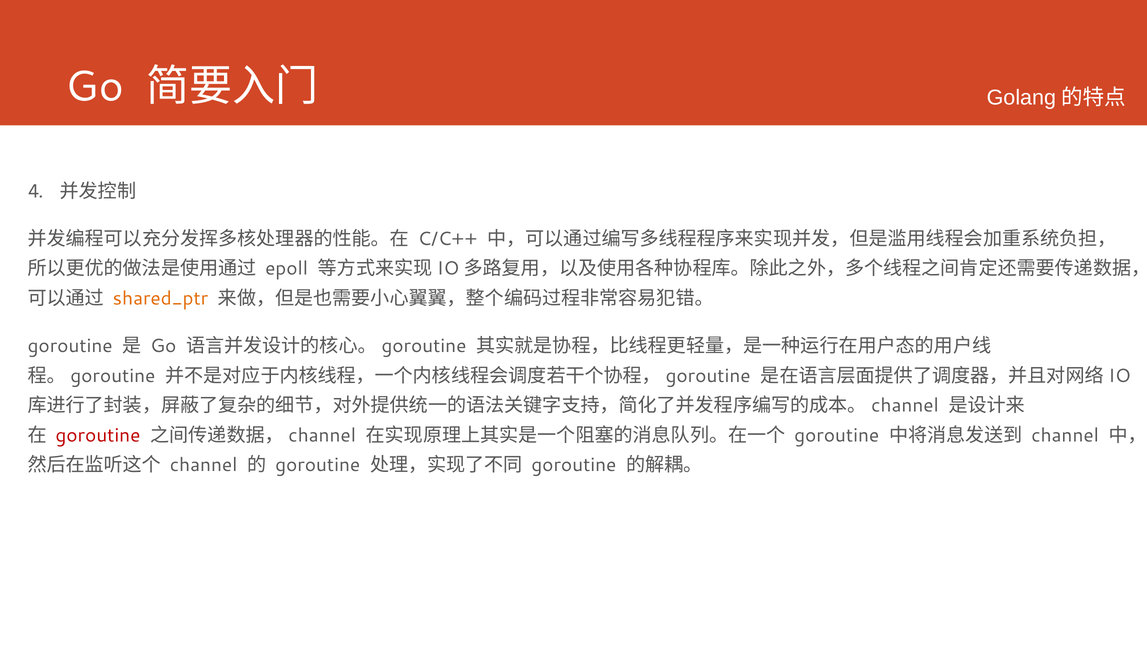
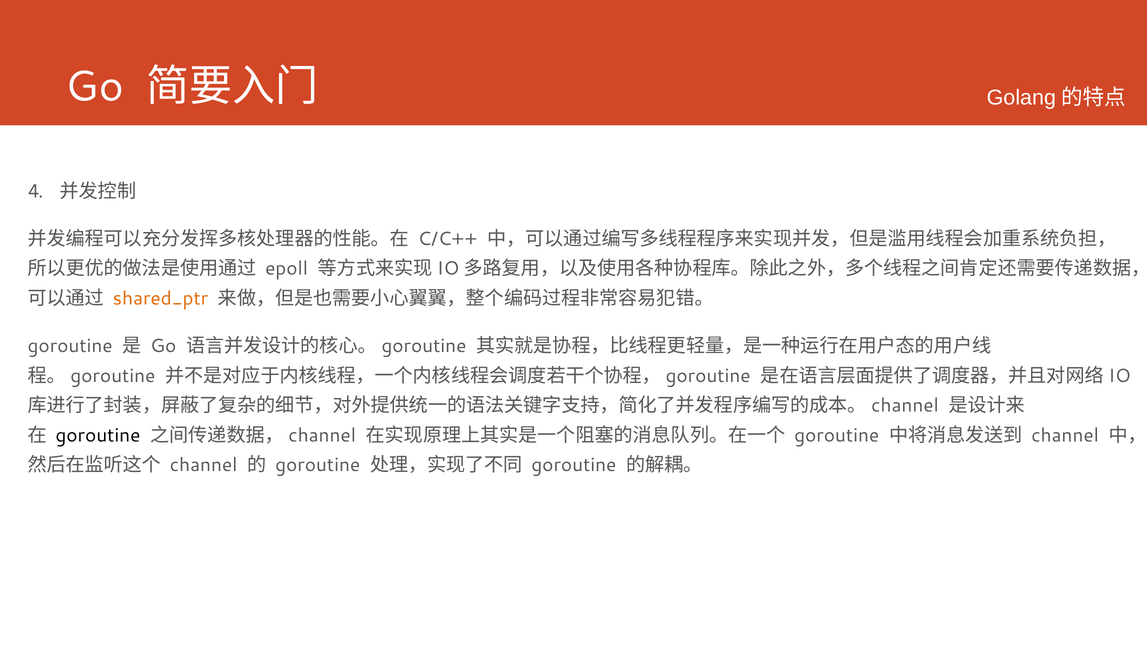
goroutine at (98, 435) colour: red -> black
